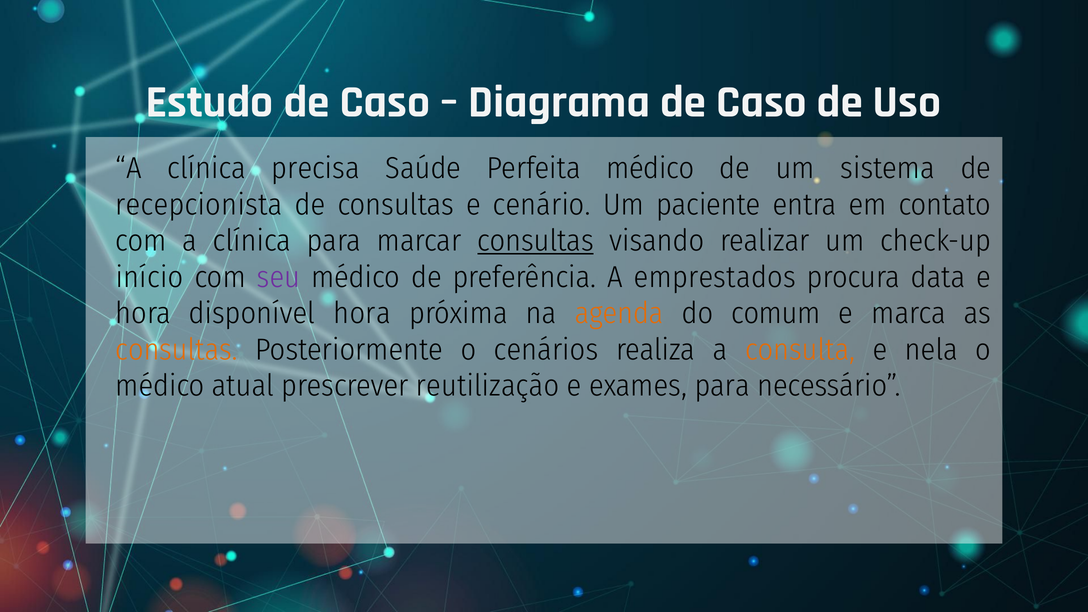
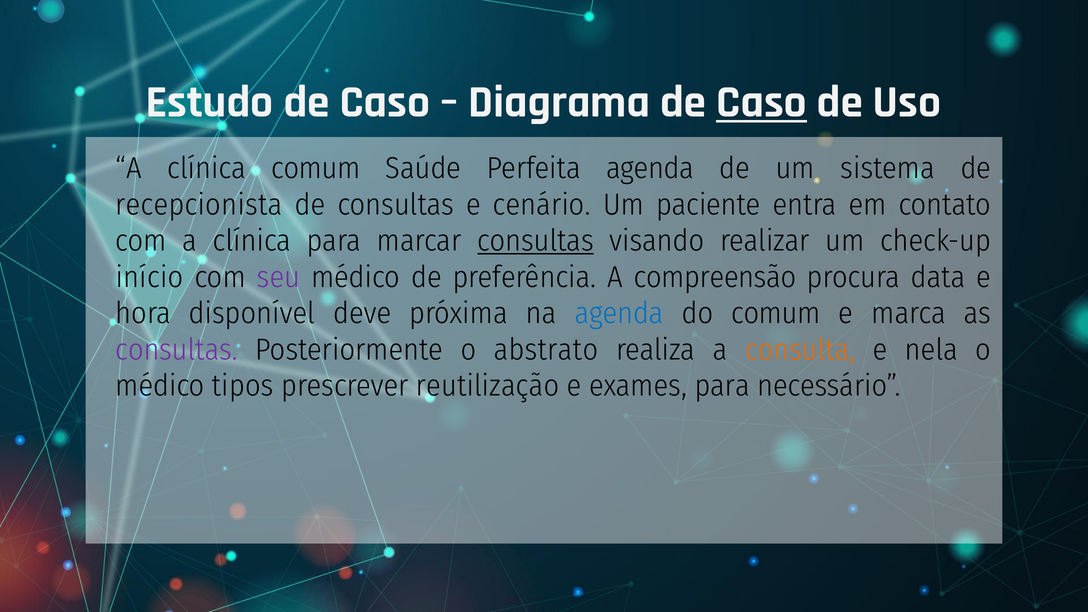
Caso at (762, 102) underline: none -> present
clínica precisa: precisa -> comum
Perfeita médico: médico -> agenda
emprestados: emprestados -> compreensão
disponível hora: hora -> deve
agenda at (619, 313) colour: orange -> blue
consultas at (177, 350) colour: orange -> purple
cenários: cenários -> abstrato
atual: atual -> tipos
